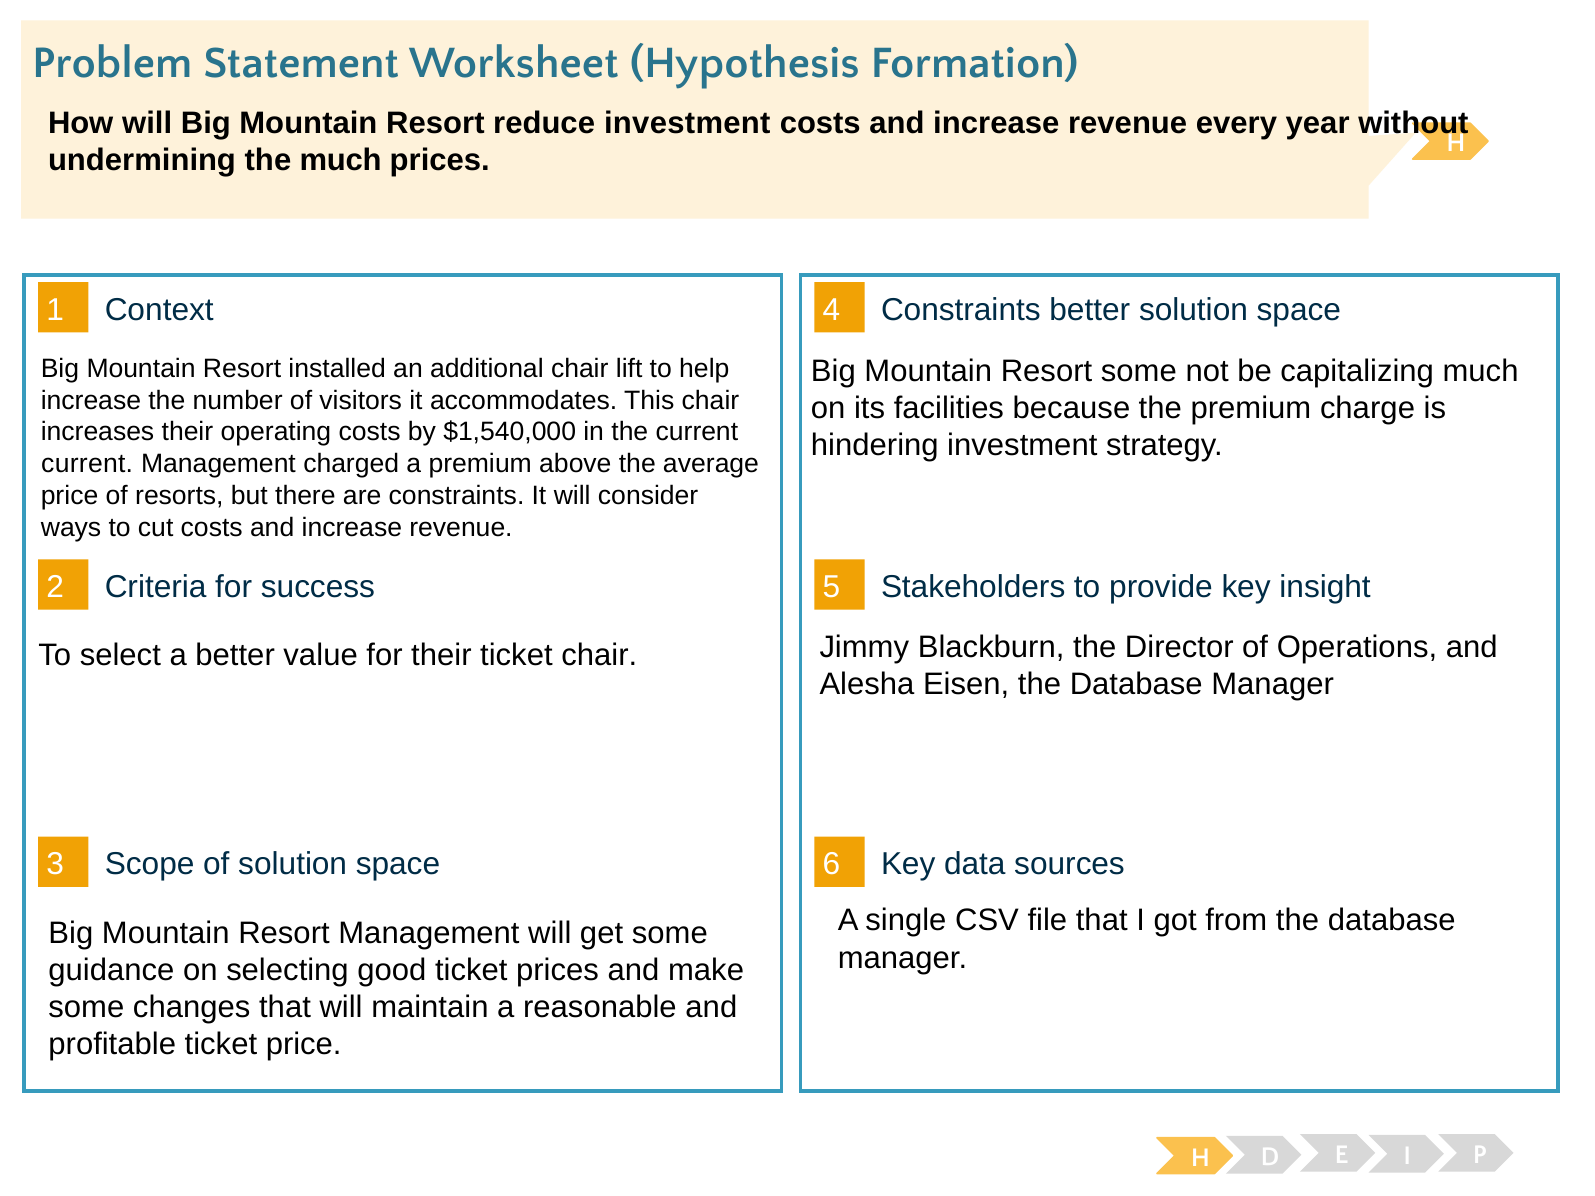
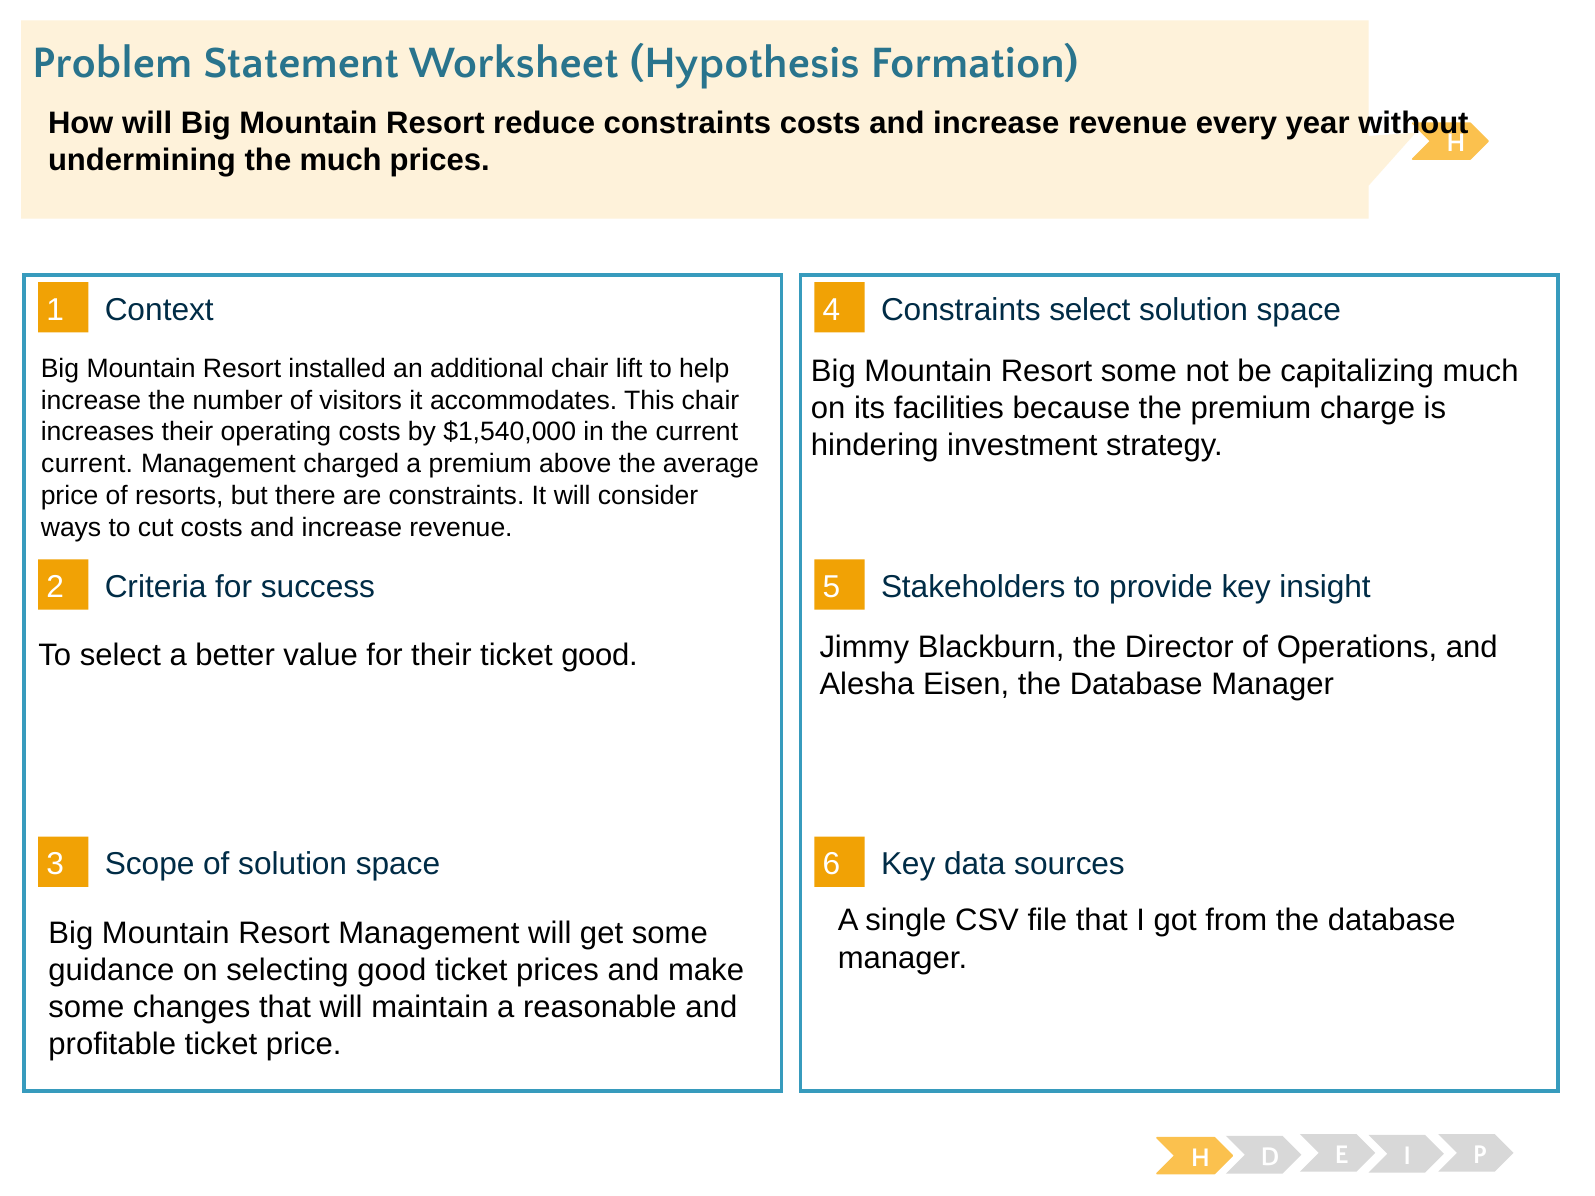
reduce investment: investment -> constraints
Constraints better: better -> select
ticket chair: chair -> good
